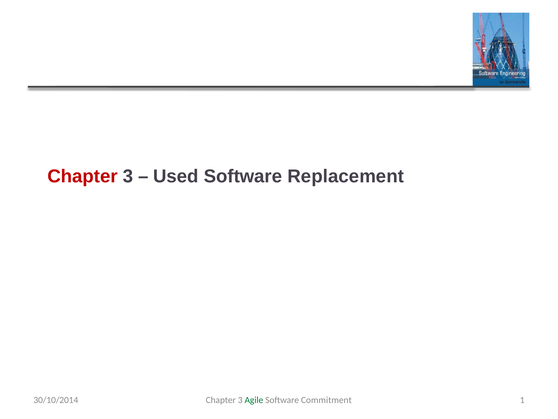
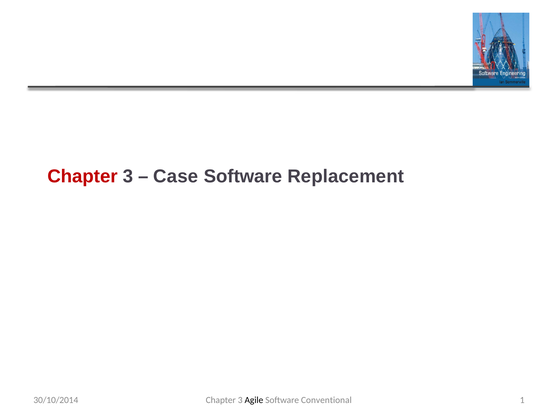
Used: Used -> Case
Agile colour: green -> black
Commitment: Commitment -> Conventional
